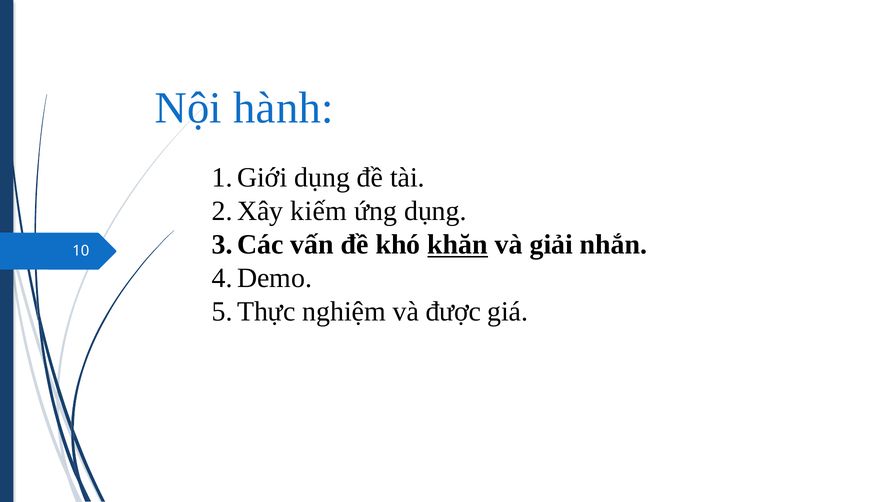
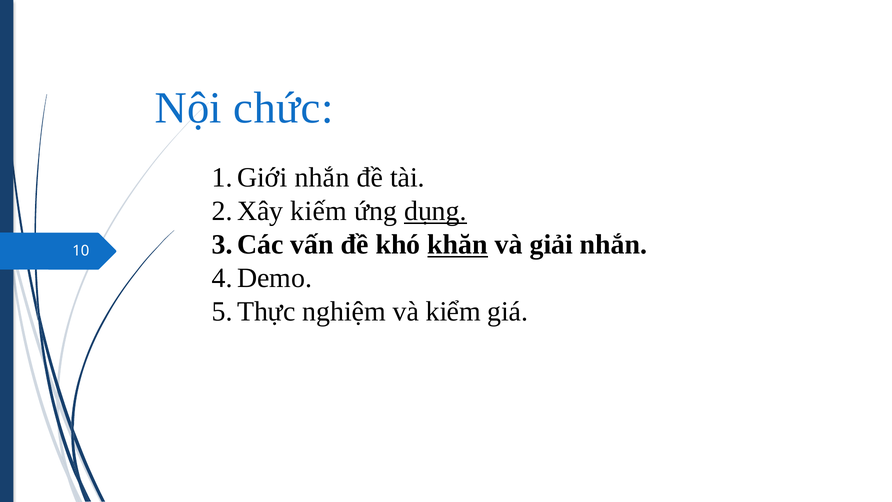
hành: hành -> chức
dụng at (322, 178): dụng -> nhắn
dụng at (435, 211) underline: none -> present
được: được -> kiểm
